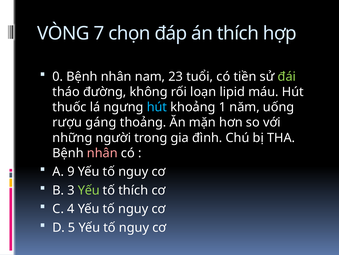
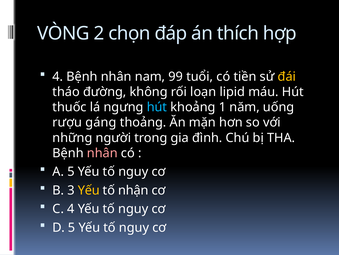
7: 7 -> 2
0 at (58, 76): 0 -> 4
23: 23 -> 99
đái colour: light green -> yellow
A 9: 9 -> 5
Yếu at (89, 190) colour: light green -> yellow
tố thích: thích -> nhận
